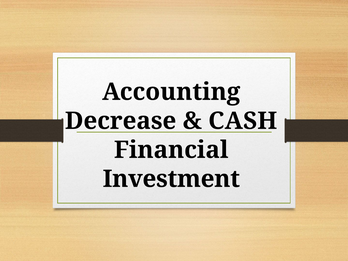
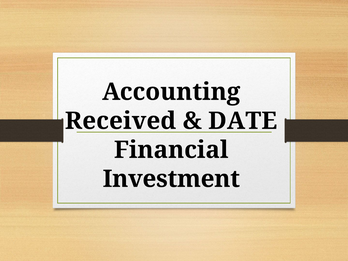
Decrease: Decrease -> Received
CASH: CASH -> DATE
